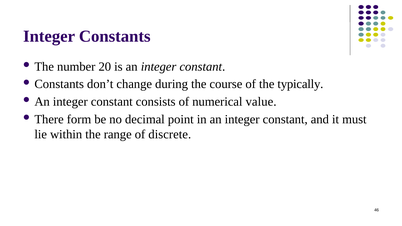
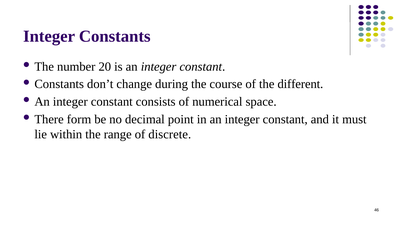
typically: typically -> different
value: value -> space
